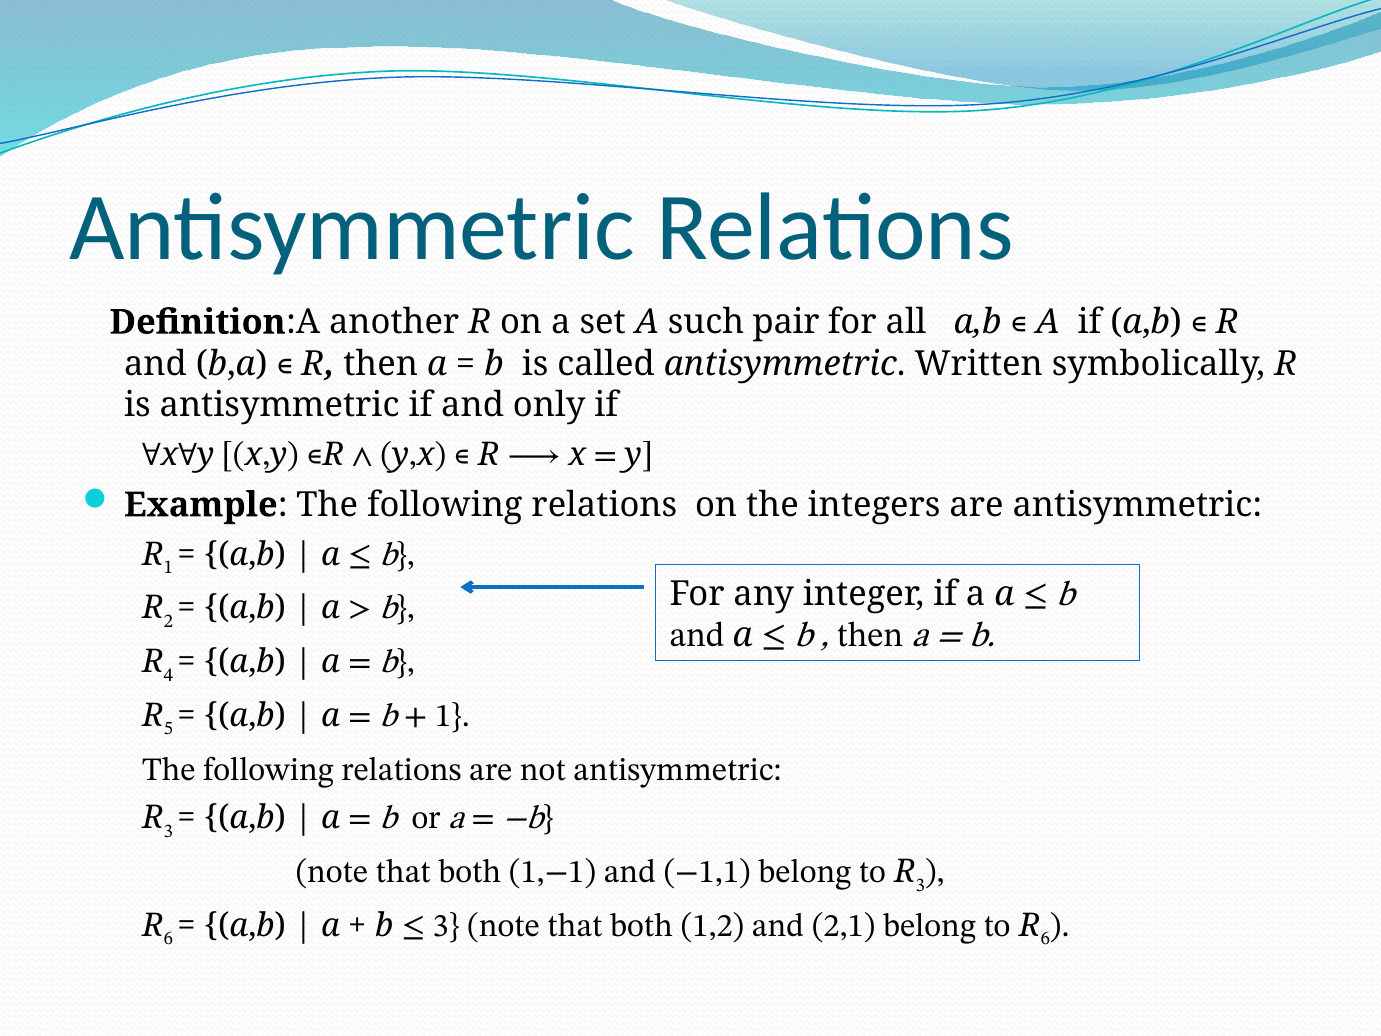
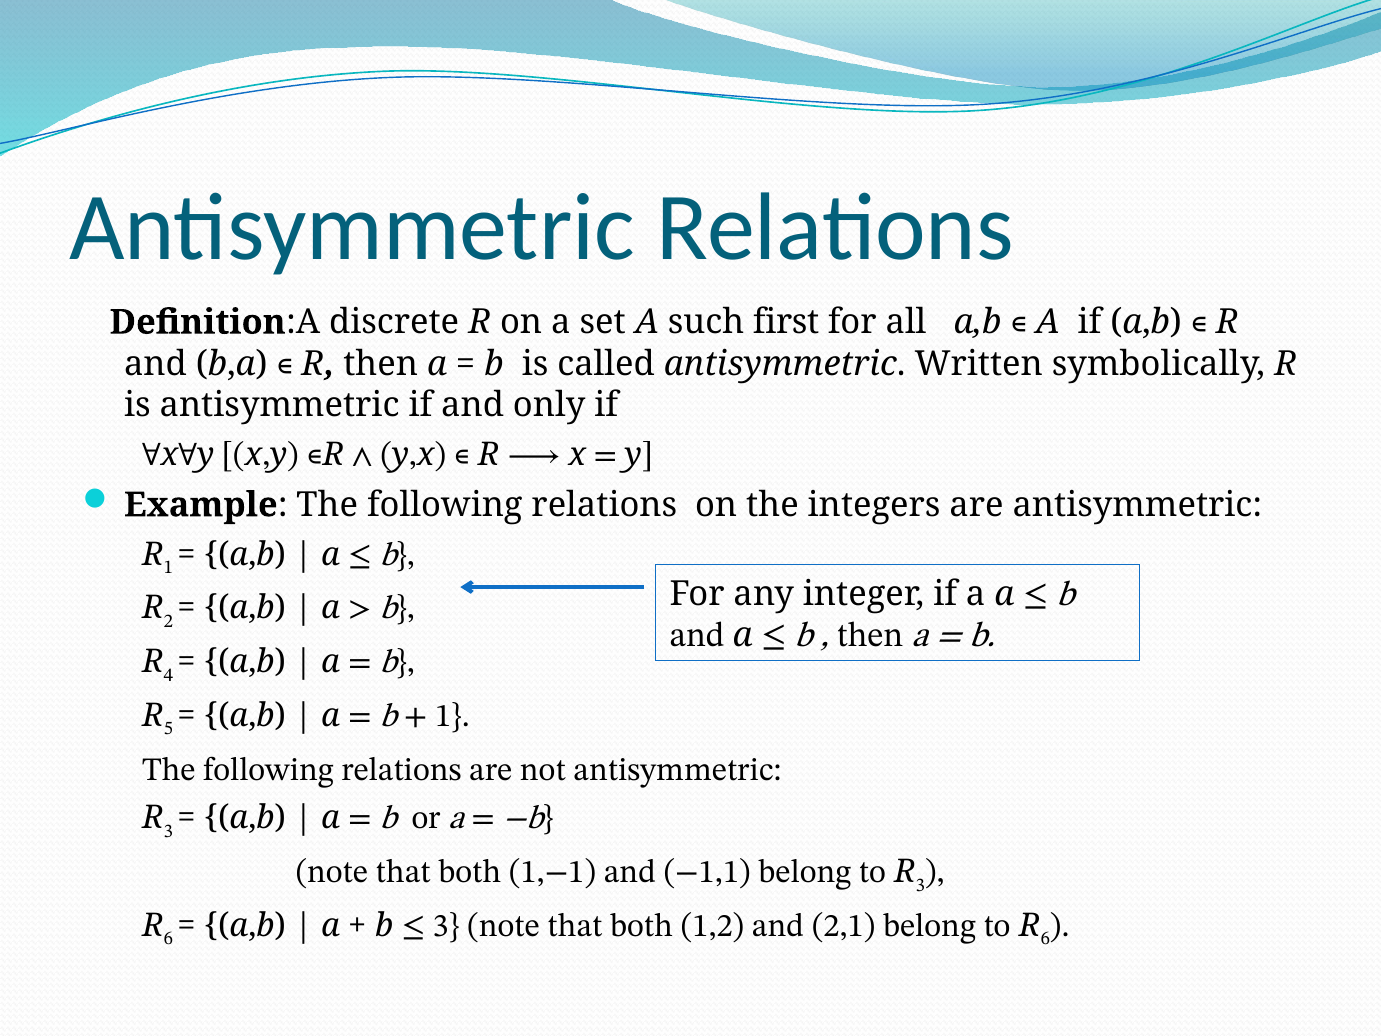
another: another -> discrete
pair: pair -> first
